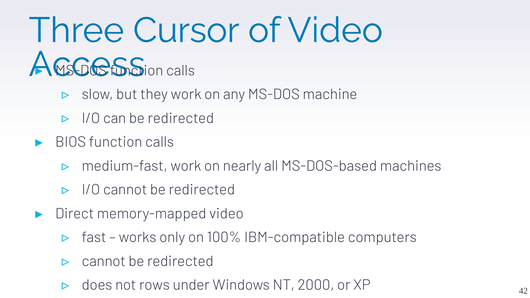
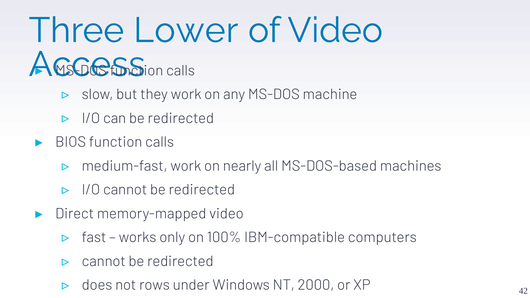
Cursor: Cursor -> Lower
